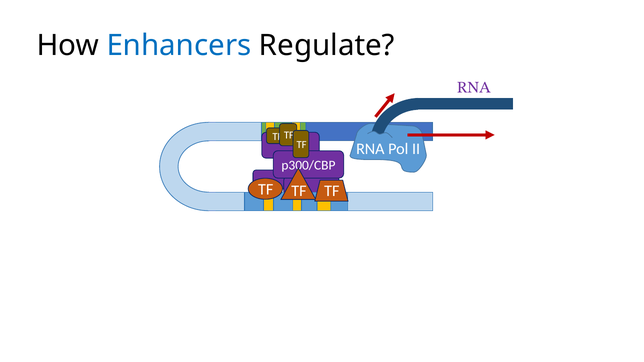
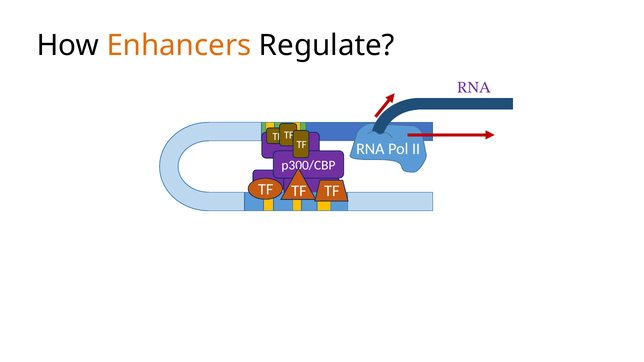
Enhancers colour: blue -> orange
